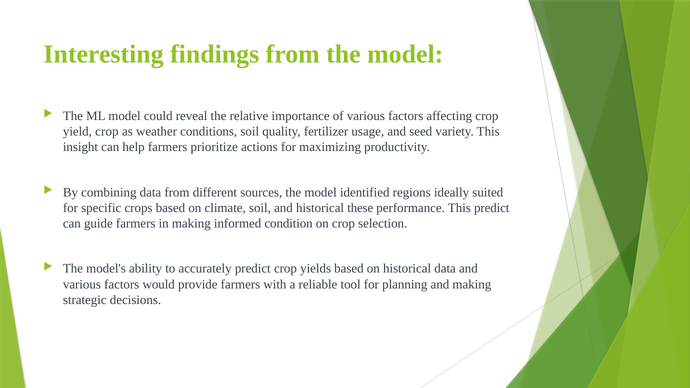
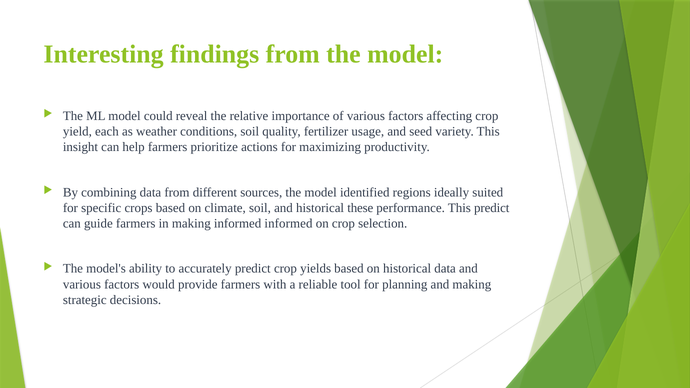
yield crop: crop -> each
informed condition: condition -> informed
